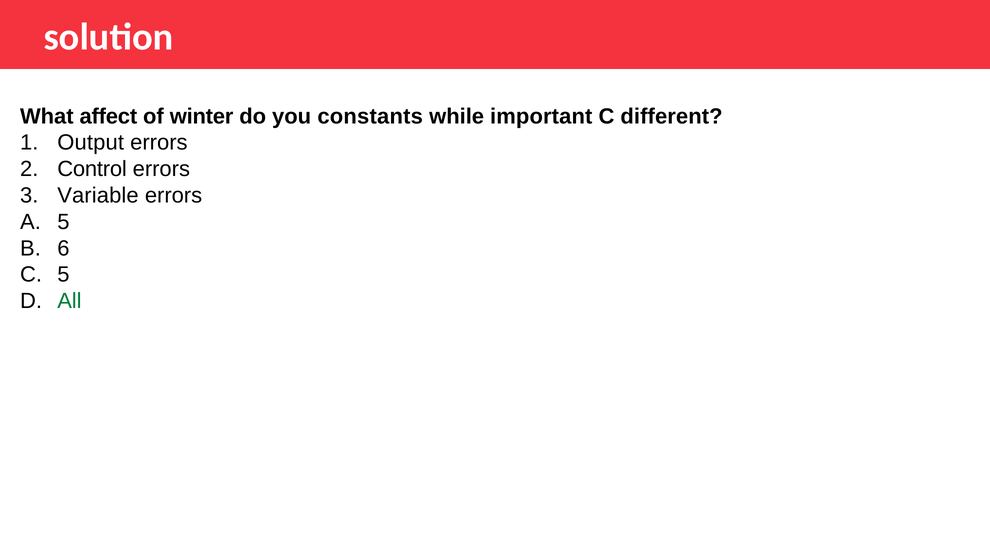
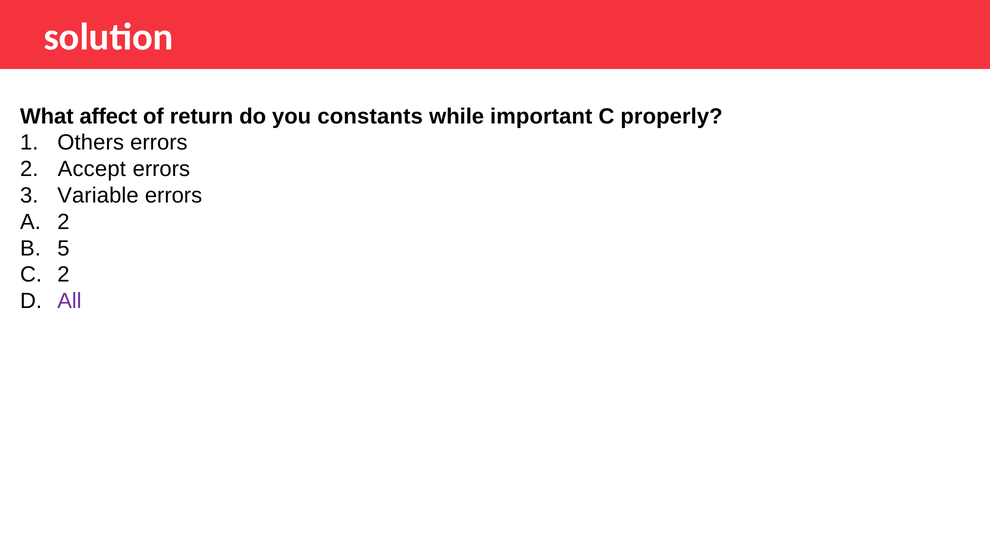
winter: winter -> return
different: different -> properly
Output: Output -> Others
Control: Control -> Accept
5 at (63, 222): 5 -> 2
6: 6 -> 5
C 5: 5 -> 2
All colour: green -> purple
